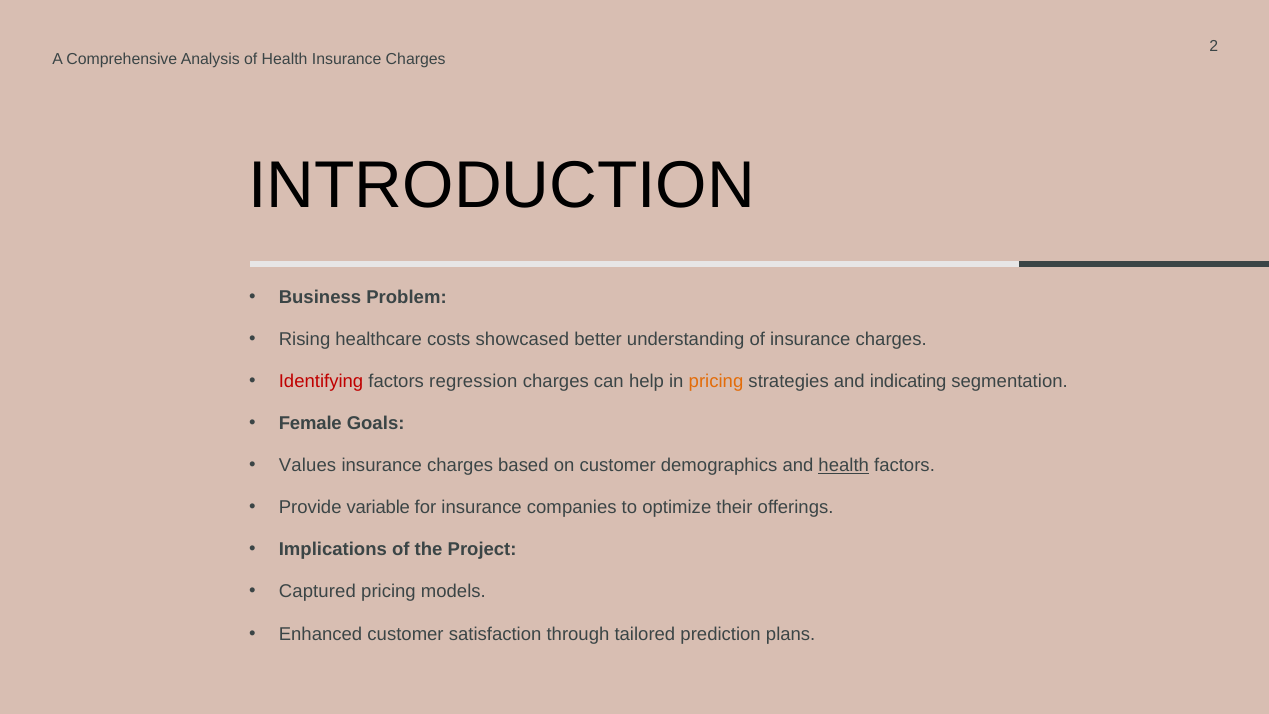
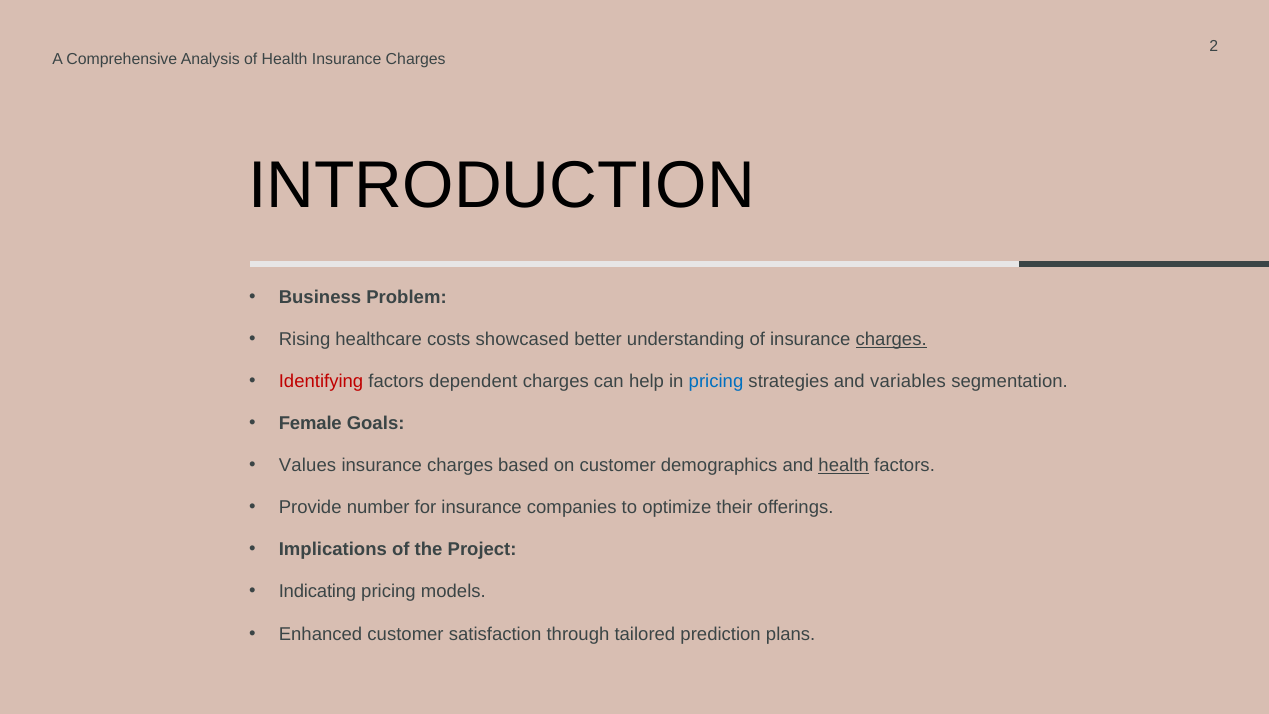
charges at (891, 339) underline: none -> present
regression: regression -> dependent
pricing at (716, 381) colour: orange -> blue
indicating: indicating -> variables
variable: variable -> number
Captured: Captured -> Indicating
